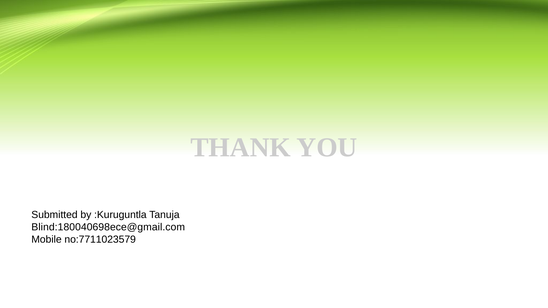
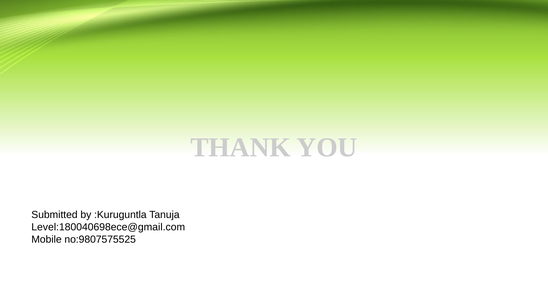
Blind:180040698ece@gmail.com: Blind:180040698ece@gmail.com -> Level:180040698ece@gmail.com
no:7711023579: no:7711023579 -> no:9807575525
